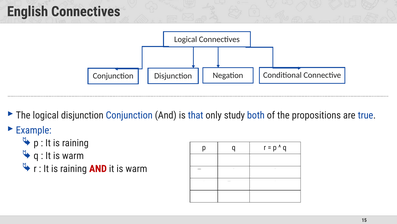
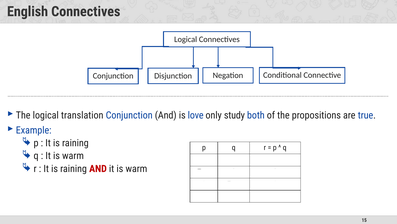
logical disjunction: disjunction -> translation
that: that -> love
